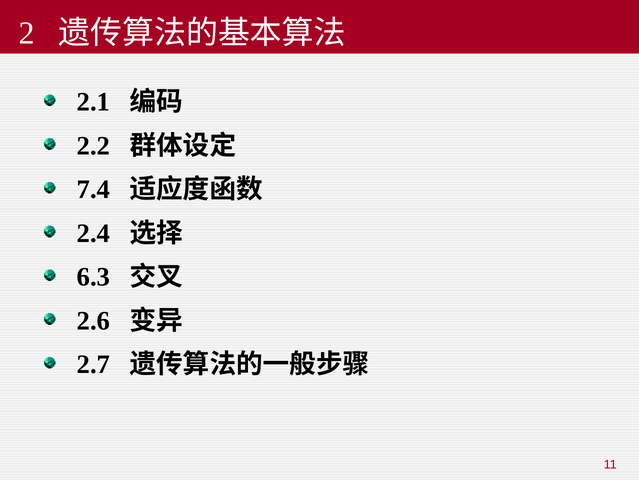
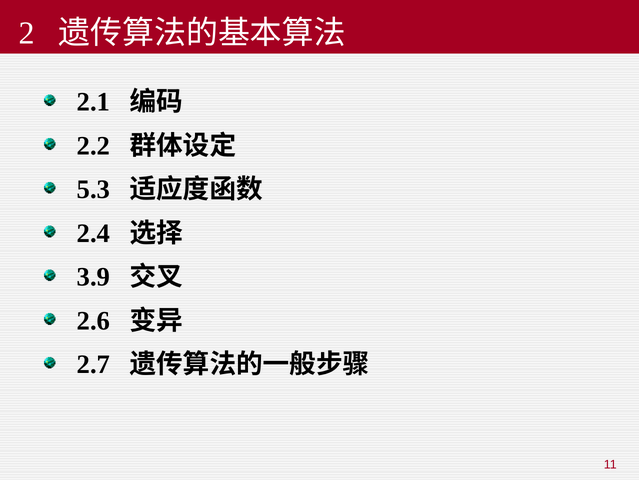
7.4: 7.4 -> 5.3
6.3: 6.3 -> 3.9
